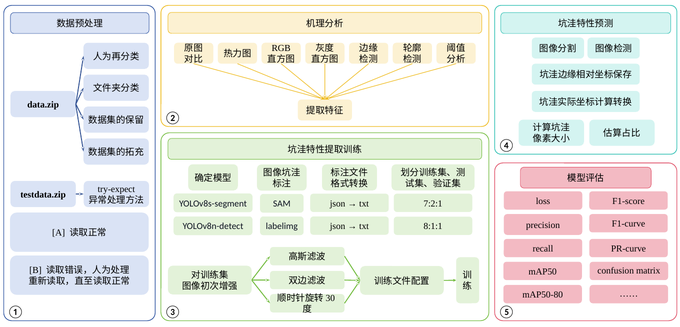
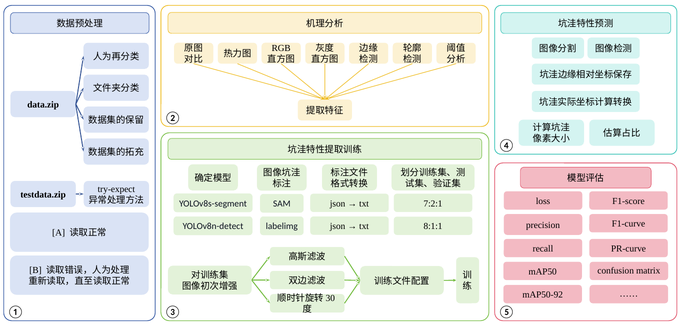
mAP50-80: mAP50-80 -> mAP50-92
